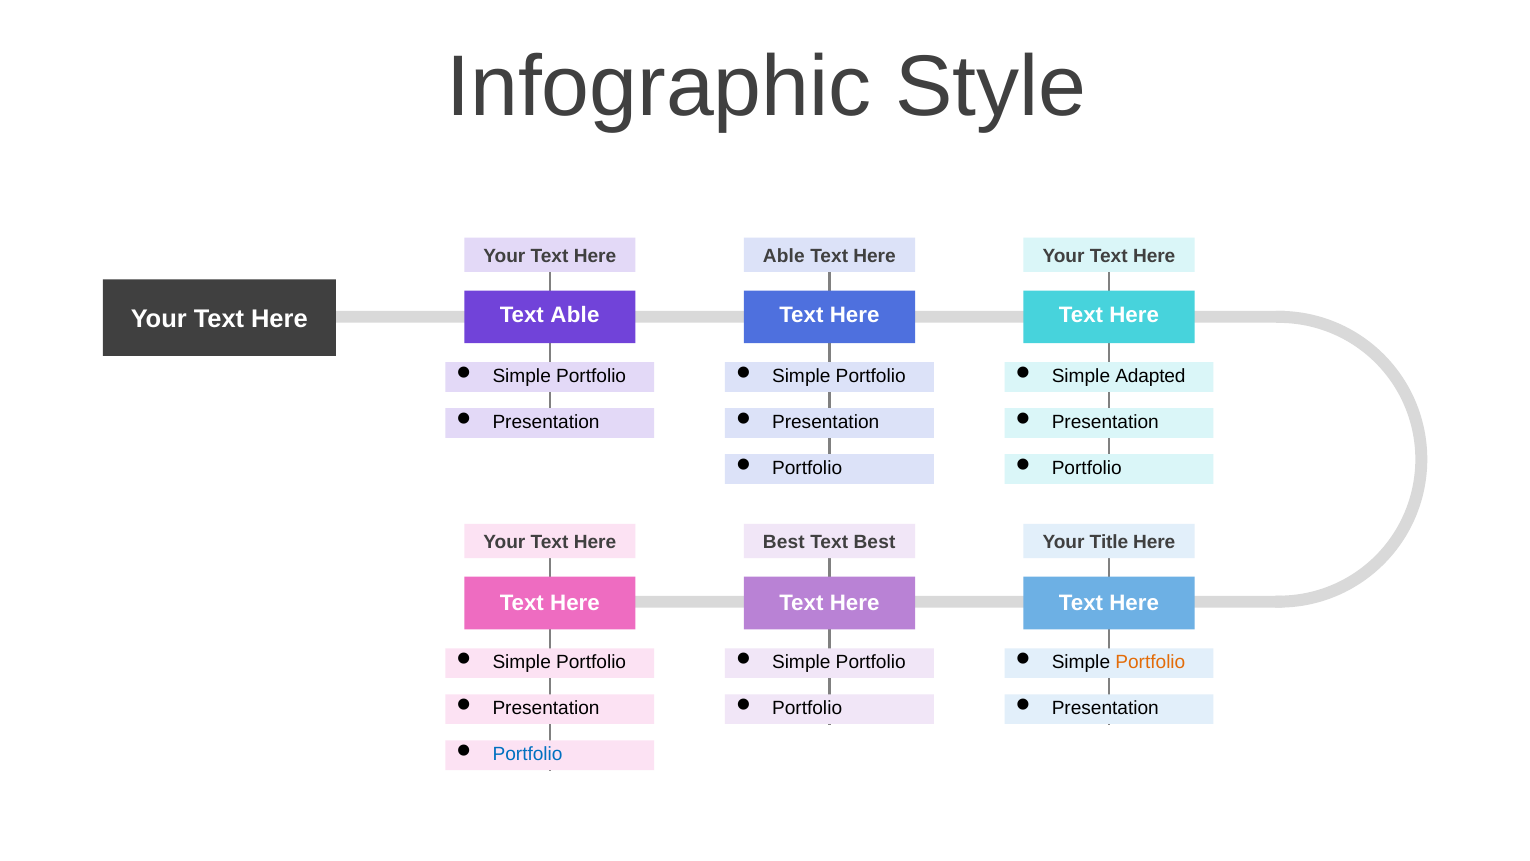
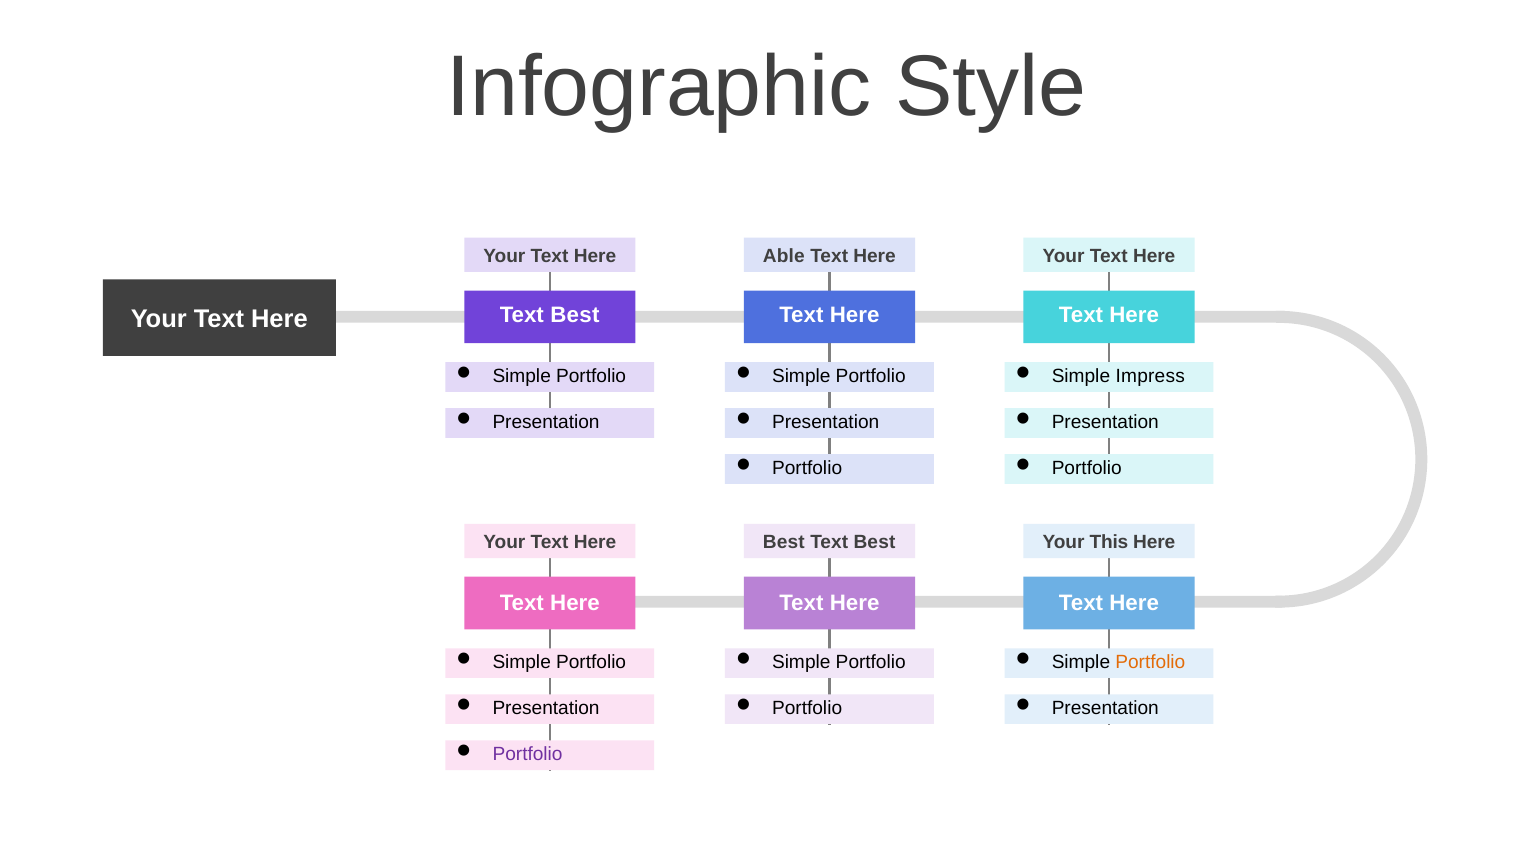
Able at (575, 315): Able -> Best
Adapted: Adapted -> Impress
Title: Title -> This
Portfolio at (528, 754) colour: blue -> purple
